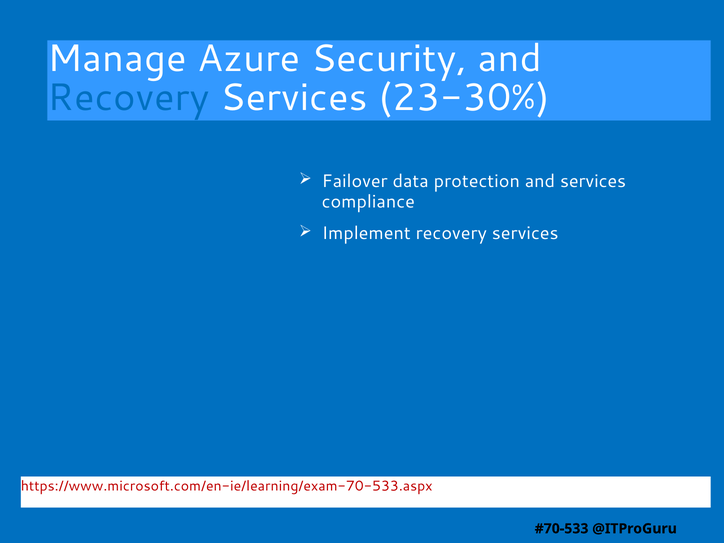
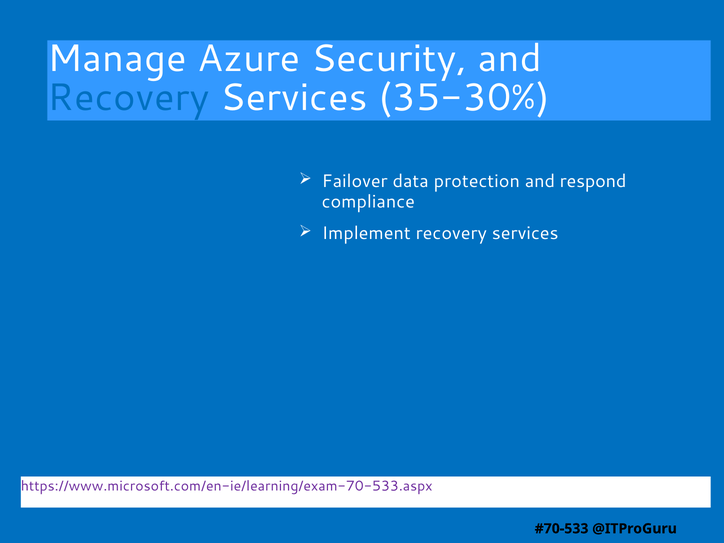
23-30%: 23-30% -> 35-30%
and services: services -> respond
https://www.microsoft.com/en-ie/learning/exam-70-533.aspx colour: red -> purple
